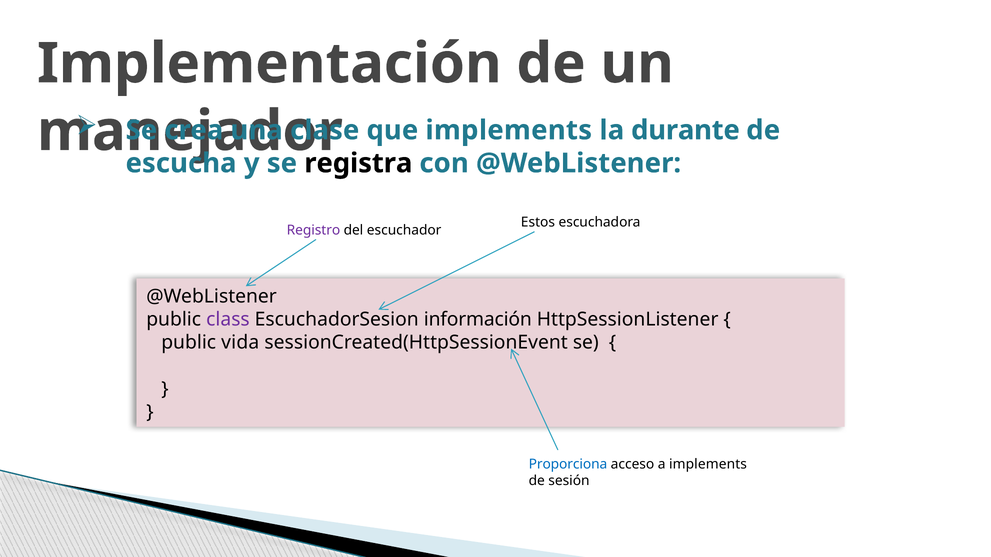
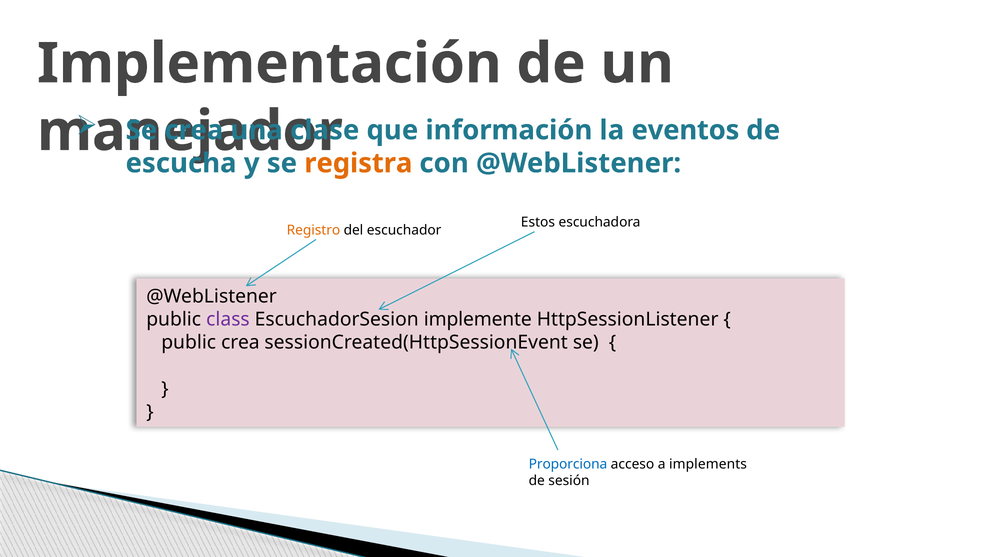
que implements: implements -> información
durante: durante -> eventos
registra colour: black -> orange
Registro colour: purple -> orange
información: información -> implemente
public vida: vida -> crea
